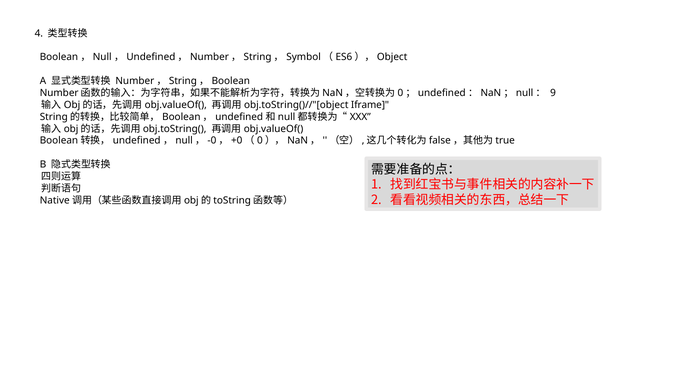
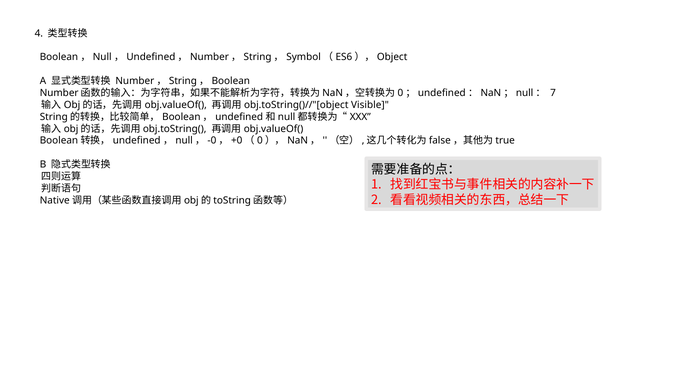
9: 9 -> 7
Iframe: Iframe -> Visible
